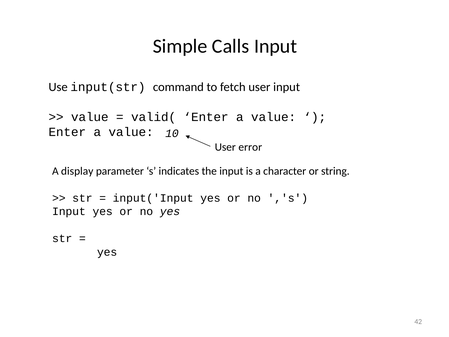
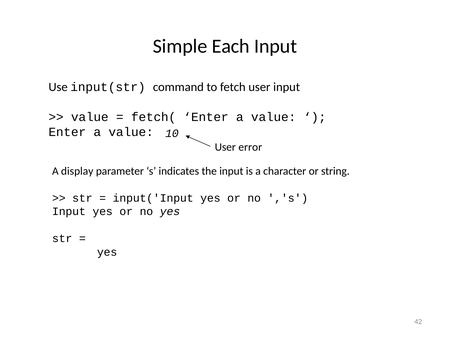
Calls: Calls -> Each
valid(: valid( -> fetch(
